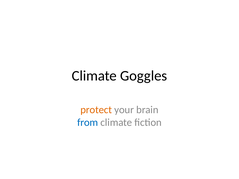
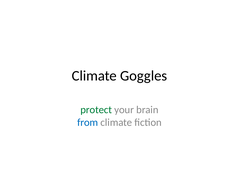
protect colour: orange -> green
